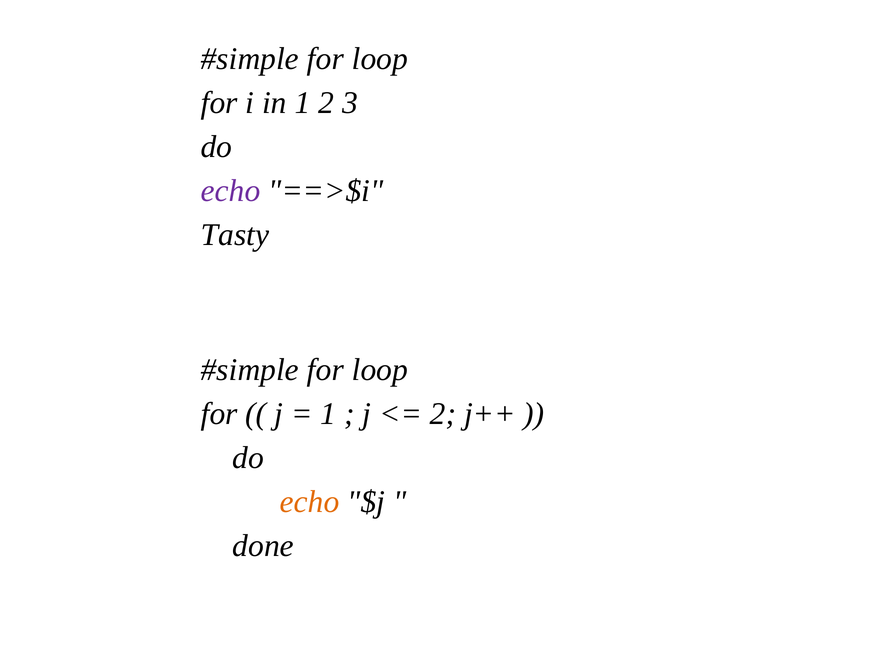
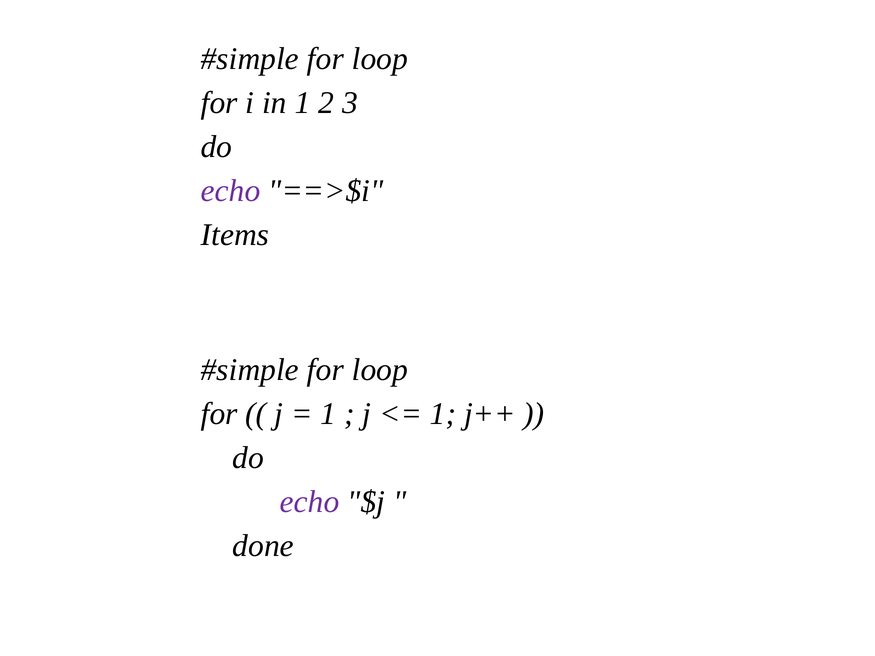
Tasty: Tasty -> Items
2 at (443, 414): 2 -> 1
echo at (310, 502) colour: orange -> purple
